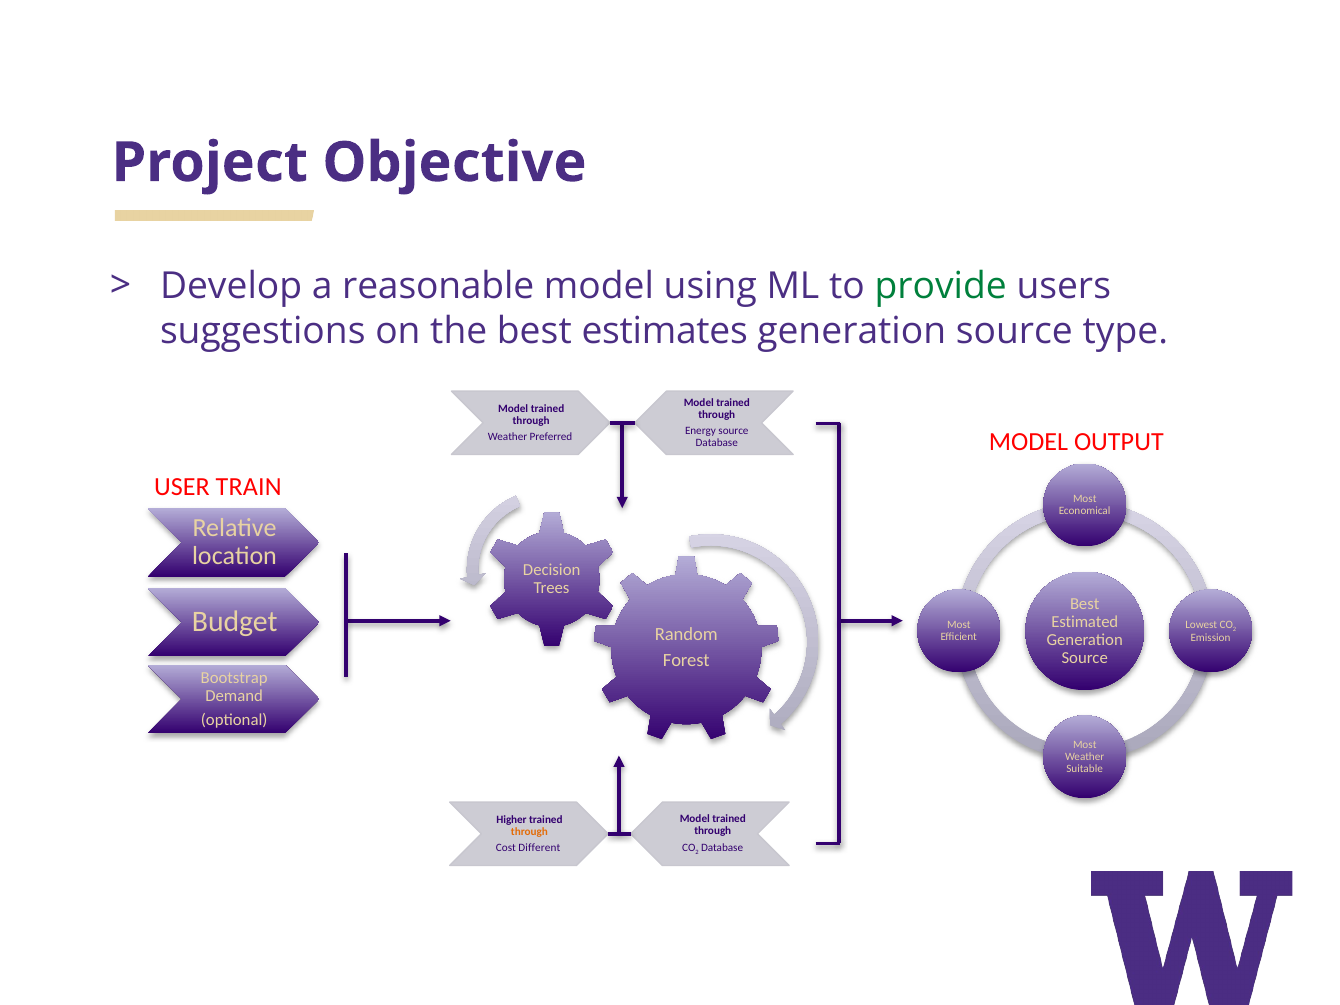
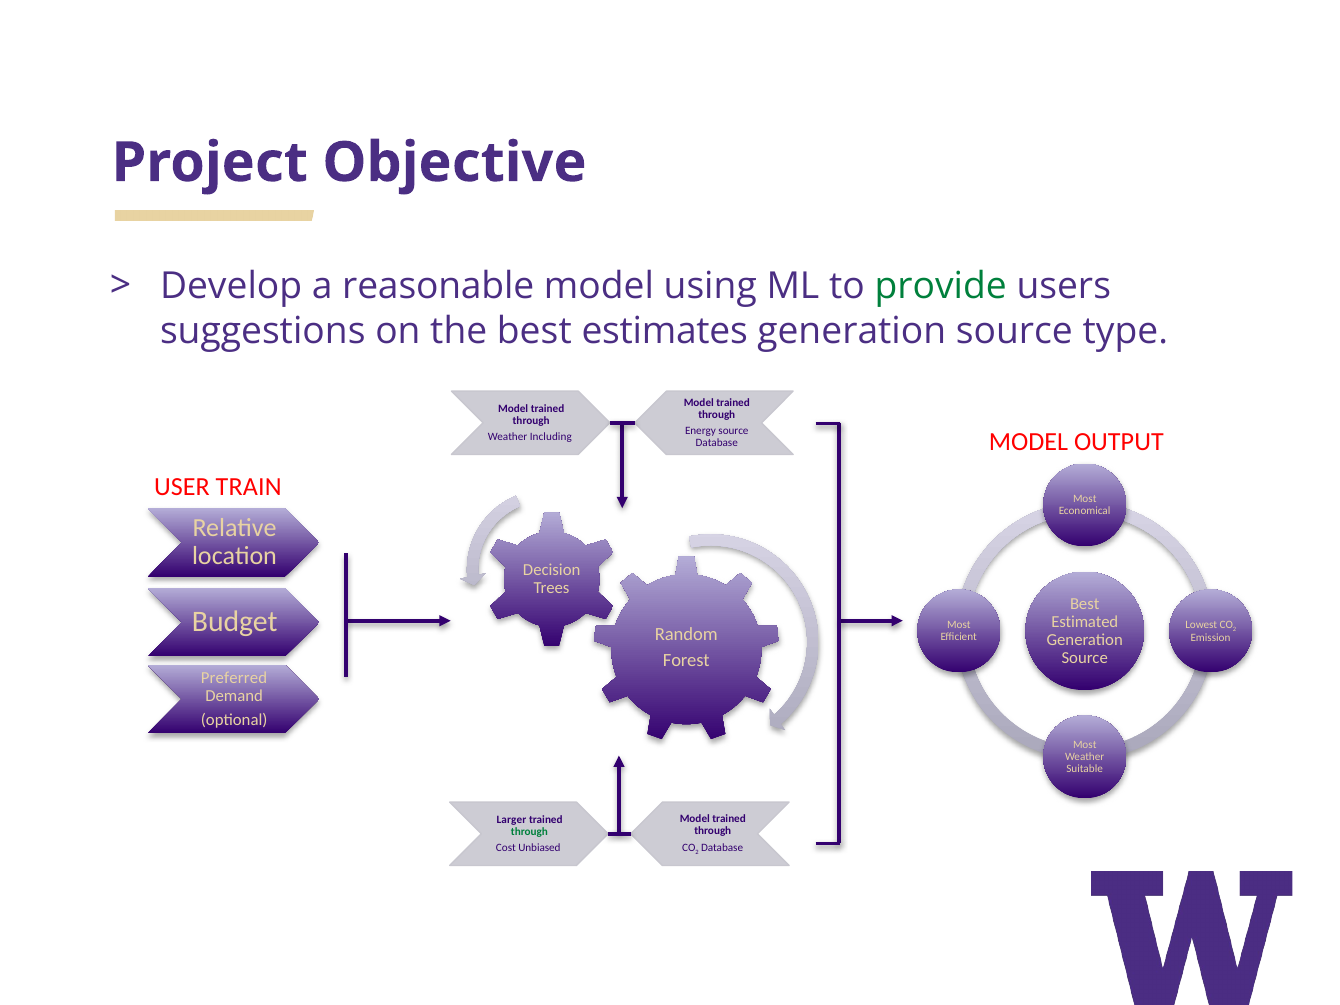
Preferred: Preferred -> Including
Bootstrap: Bootstrap -> Preferred
Higher: Higher -> Larger
through at (529, 832) colour: orange -> green
Different: Different -> Unbiased
